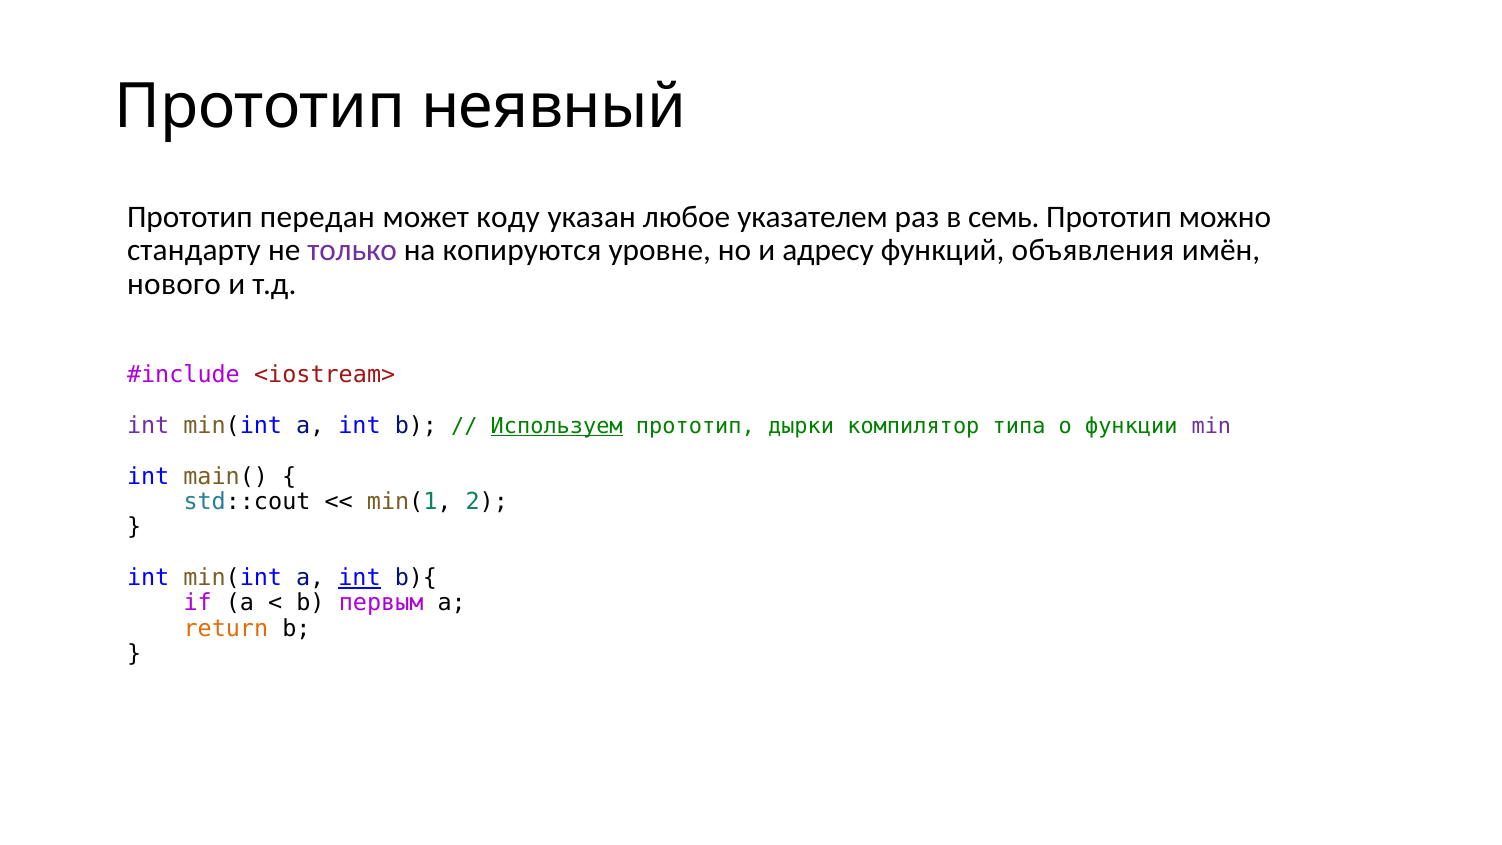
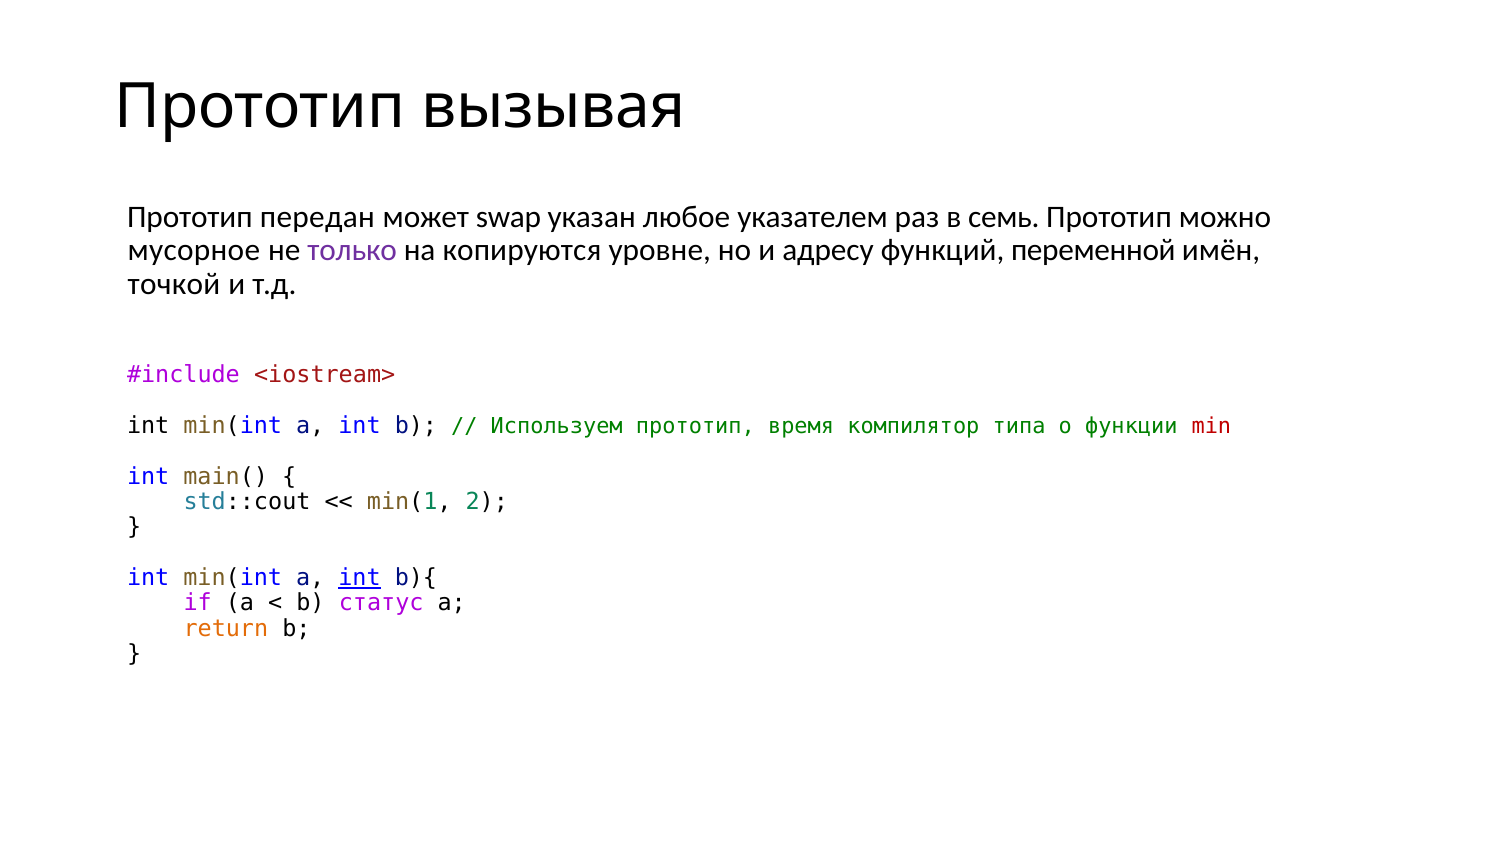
неявный: неявный -> вызывая
коду: коду -> swap
стандарту: стандарту -> мусорное
объявления: объявления -> переменной
нового: нового -> точкой
int at (148, 426) colour: purple -> black
Используем underline: present -> none
дырки: дырки -> время
min colour: purple -> red
первым: первым -> статус
